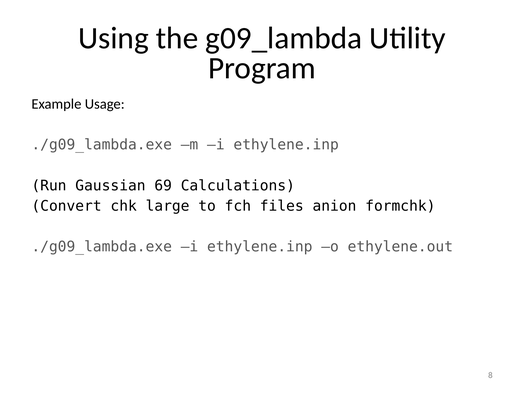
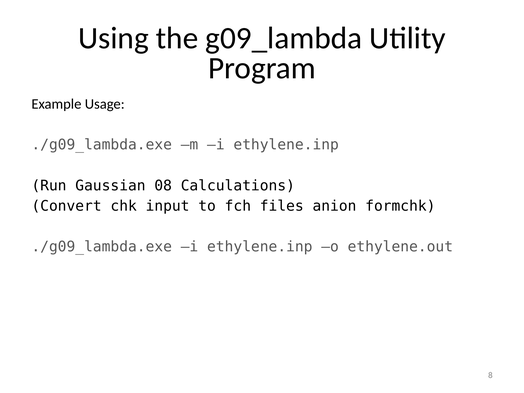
69: 69 -> 08
large: large -> input
